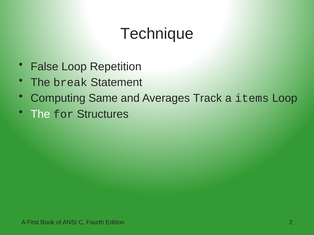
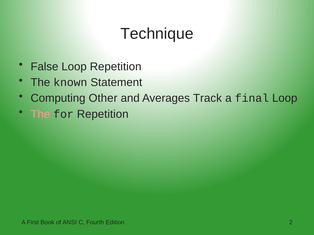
break: break -> known
Same: Same -> Other
items: items -> final
The at (40, 114) colour: white -> pink
for Structures: Structures -> Repetition
